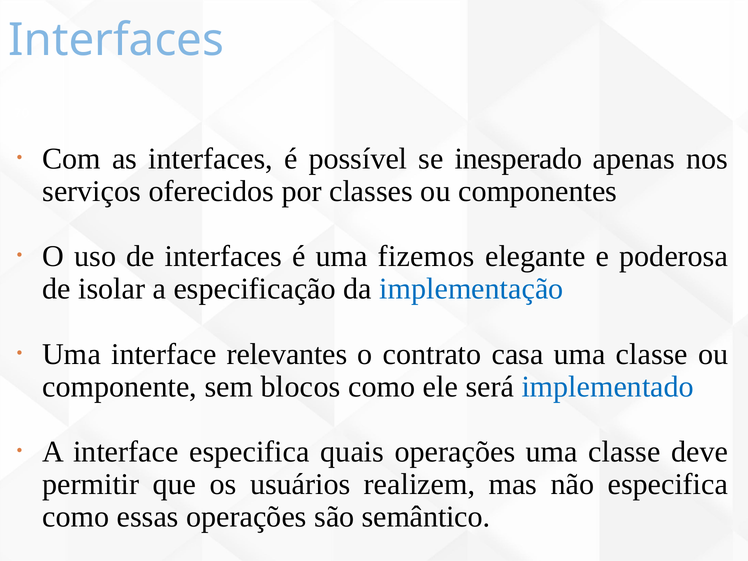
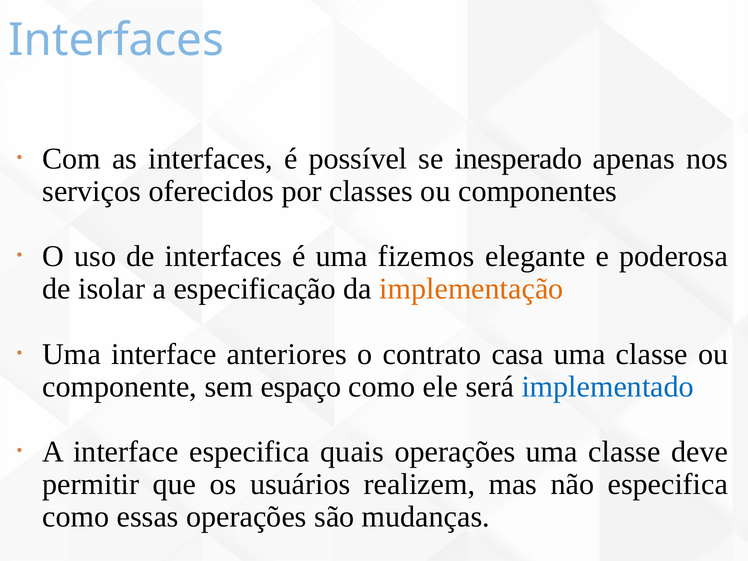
implementação colour: blue -> orange
relevantes: relevantes -> anteriores
blocos: blocos -> espaço
semântico: semântico -> mudanças
